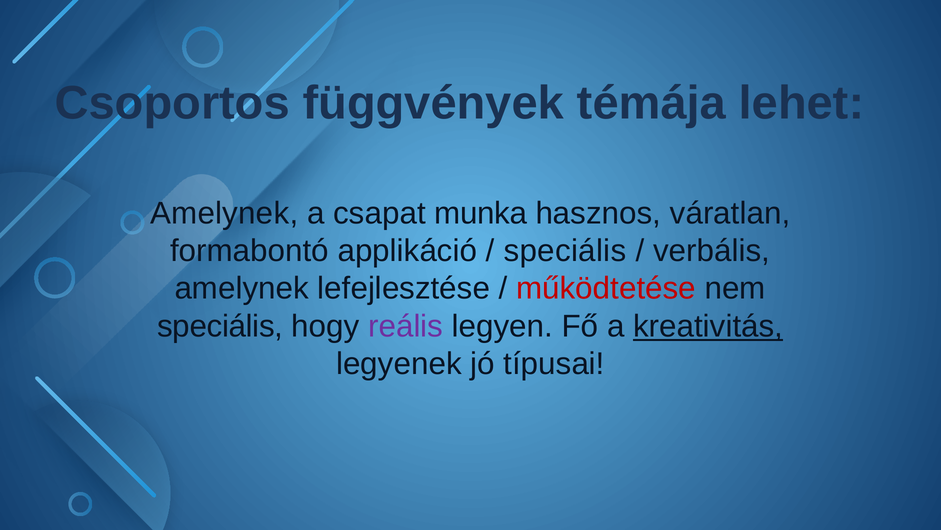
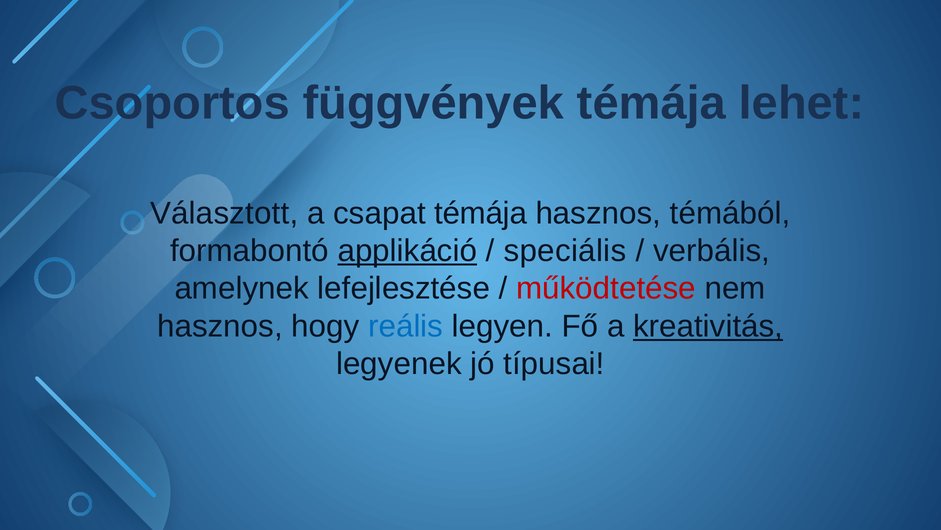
Amelynek at (224, 213): Amelynek -> Választott
csapat munka: munka -> témája
váratlan: váratlan -> témából
applikáció underline: none -> present
speciális at (220, 326): speciális -> hasznos
reális colour: purple -> blue
